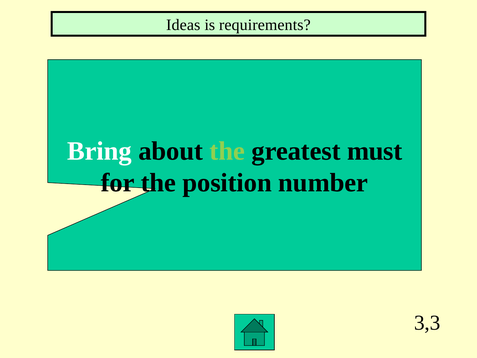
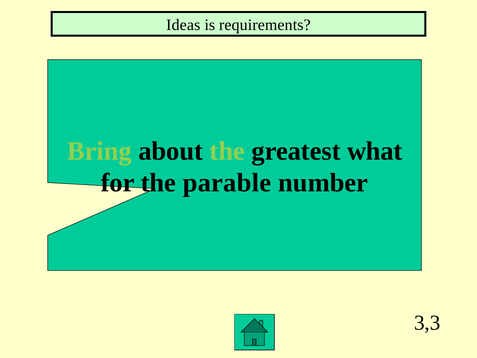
Bring colour: white -> light green
must: must -> what
position: position -> parable
